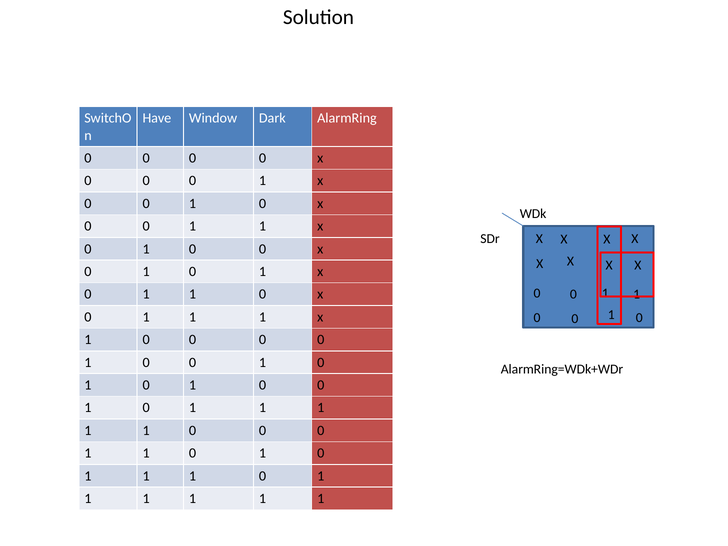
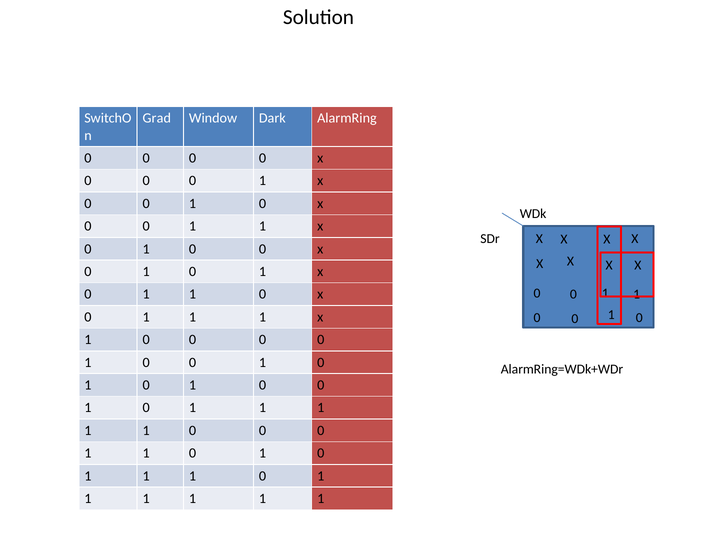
Have: Have -> Grad
